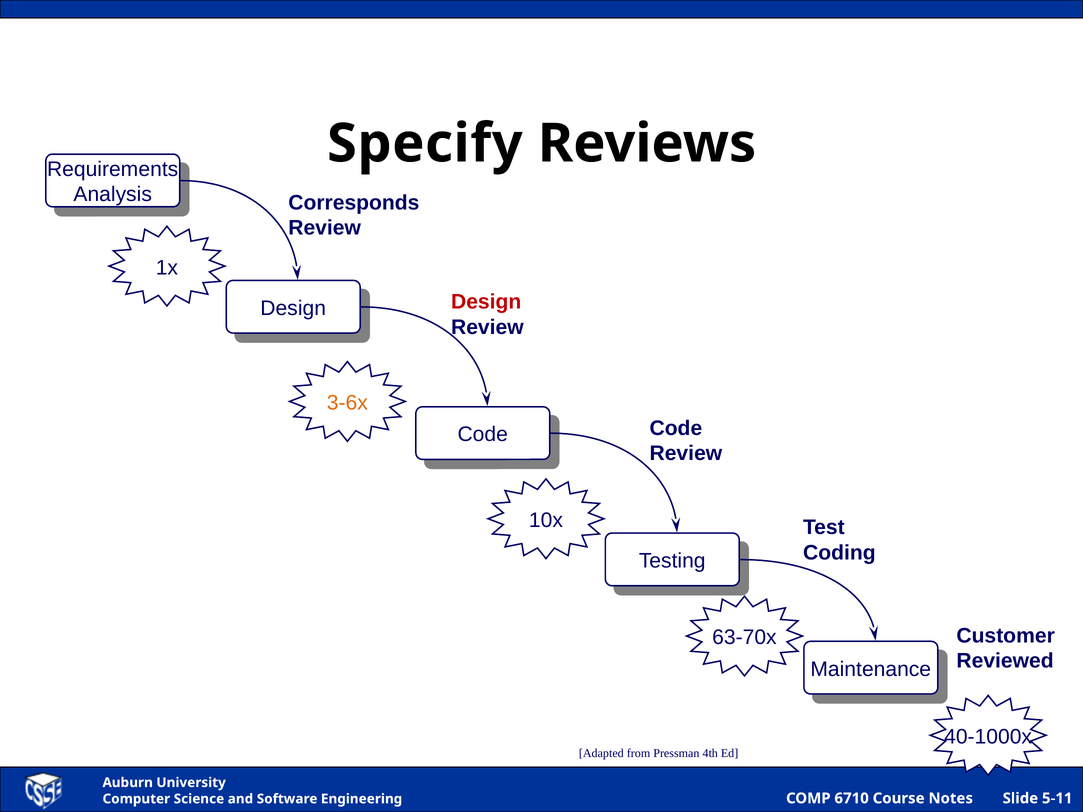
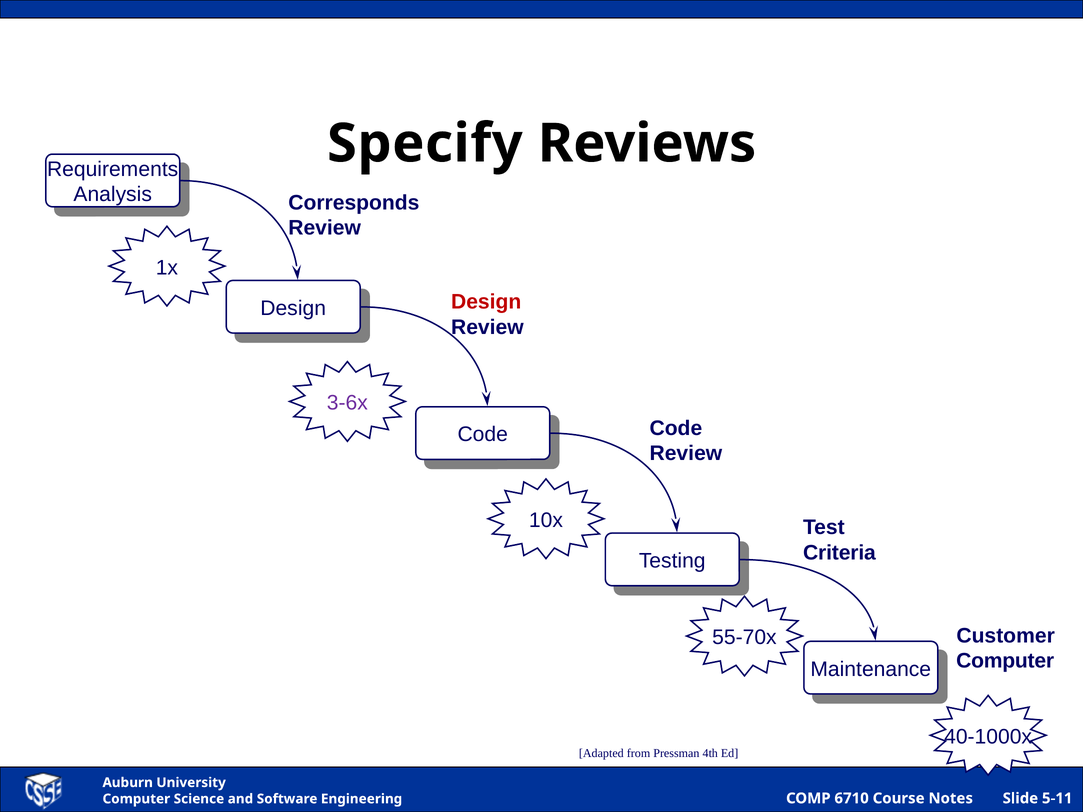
3-6x colour: orange -> purple
Coding: Coding -> Criteria
63-70x: 63-70x -> 55-70x
Reviewed at (1005, 661): Reviewed -> Computer
